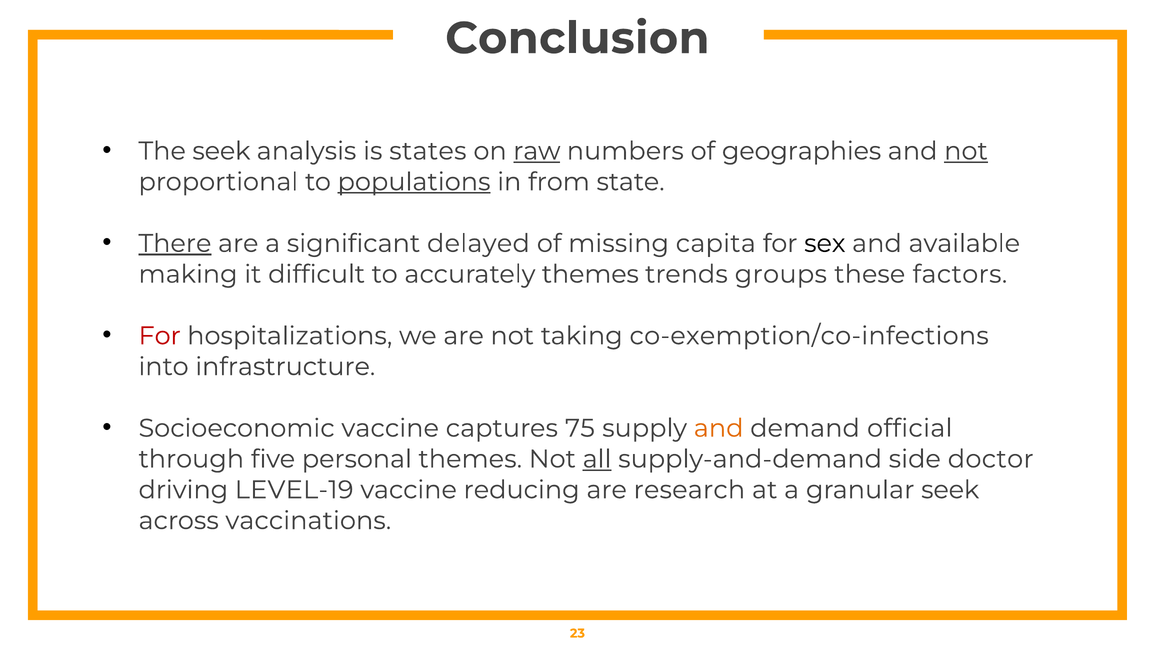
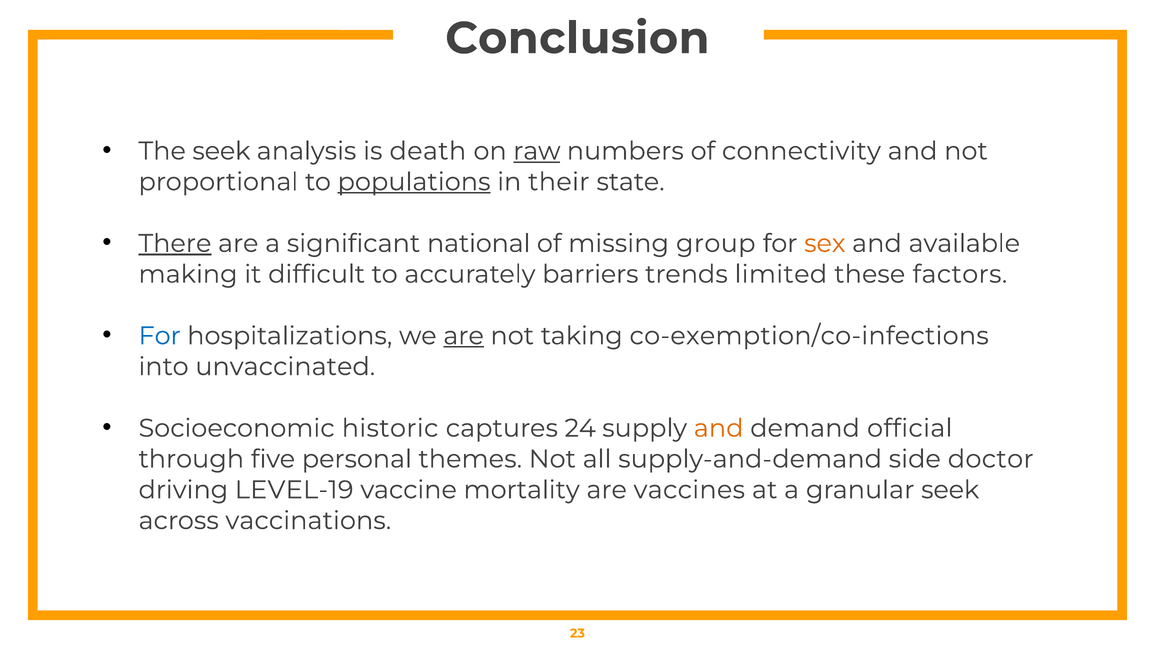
states: states -> death
geographies: geographies -> connectivity
not at (966, 151) underline: present -> none
from: from -> their
delayed: delayed -> national
capita: capita -> group
sex colour: black -> orange
accurately themes: themes -> barriers
groups: groups -> limited
For at (160, 336) colour: red -> blue
are at (464, 336) underline: none -> present
infrastructure: infrastructure -> unvaccinated
Socioeconomic vaccine: vaccine -> historic
75: 75 -> 24
all underline: present -> none
reducing: reducing -> mortality
research: research -> vaccines
